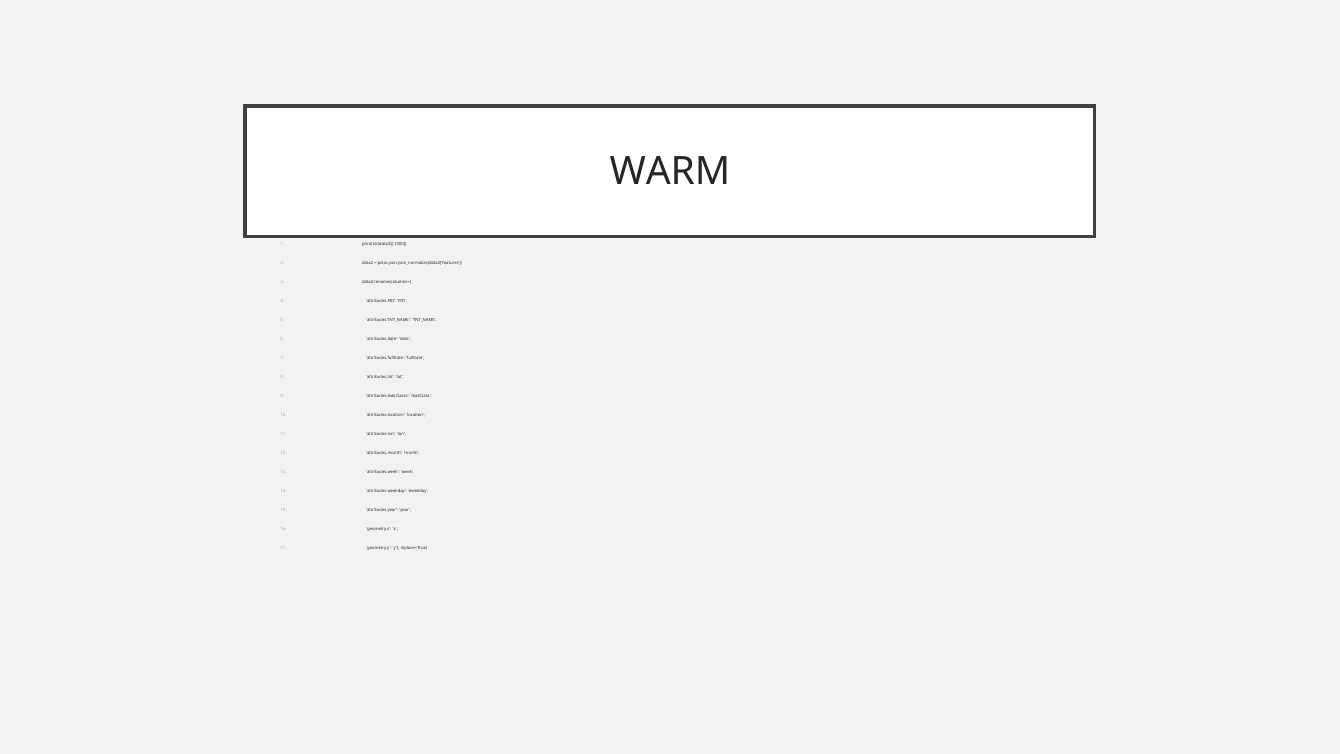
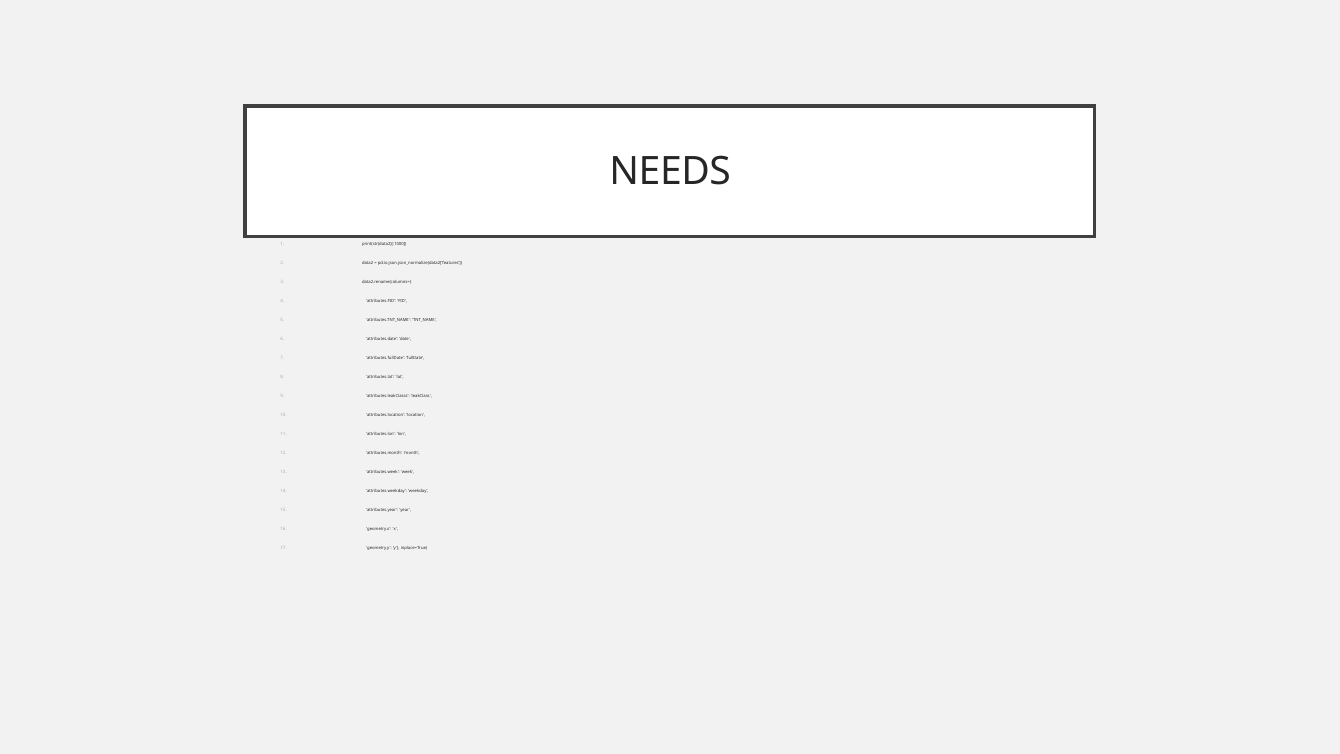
WARM: WARM -> NEEDS
